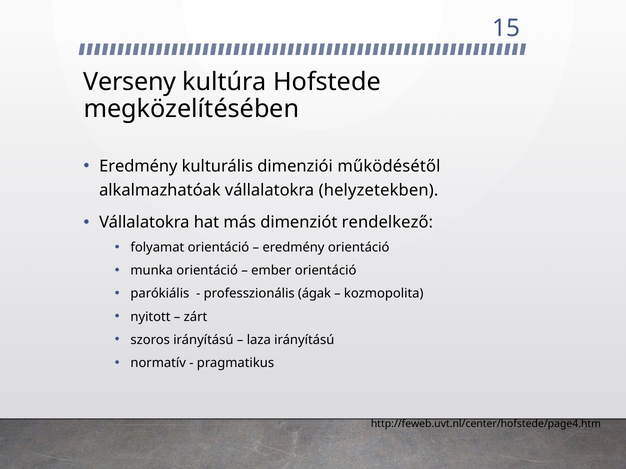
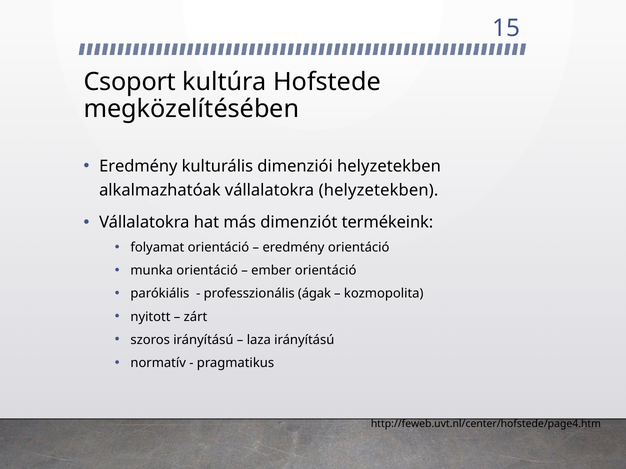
Verseny: Verseny -> Csoport
dimenziói működésétől: működésétől -> helyzetekben
rendelkező: rendelkező -> termékeink
